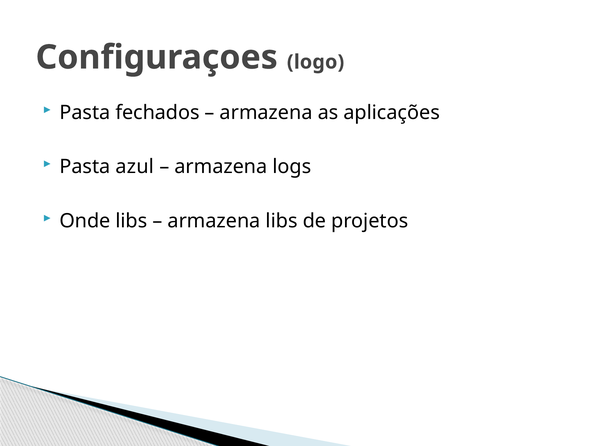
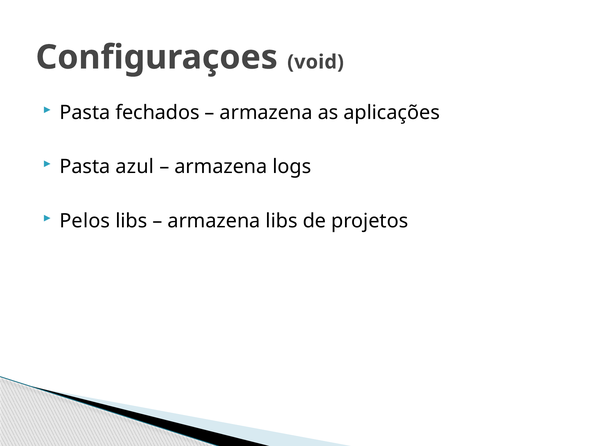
logo: logo -> void
Onde: Onde -> Pelos
